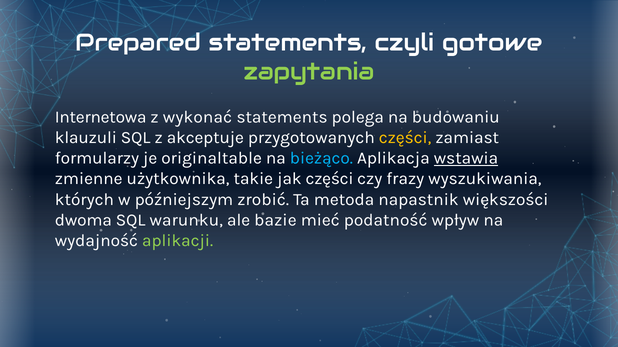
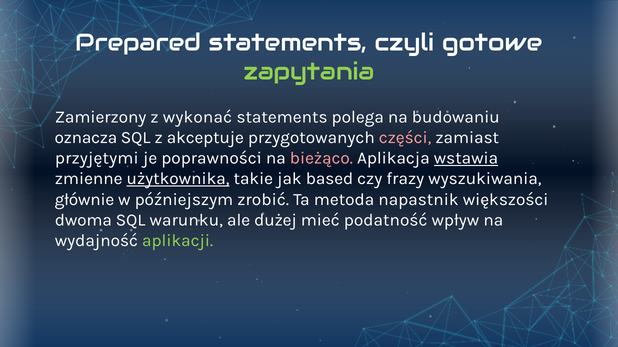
Internetowa: Internetowa -> Zamierzony
klauzuli: klauzuli -> oznacza
części at (405, 138) colour: yellow -> pink
formularzy: formularzy -> przyjętymi
originaltable: originaltable -> poprawności
bieżąco colour: light blue -> pink
użytkownika underline: none -> present
jak części: części -> based
których: których -> głównie
bazie: bazie -> dużej
